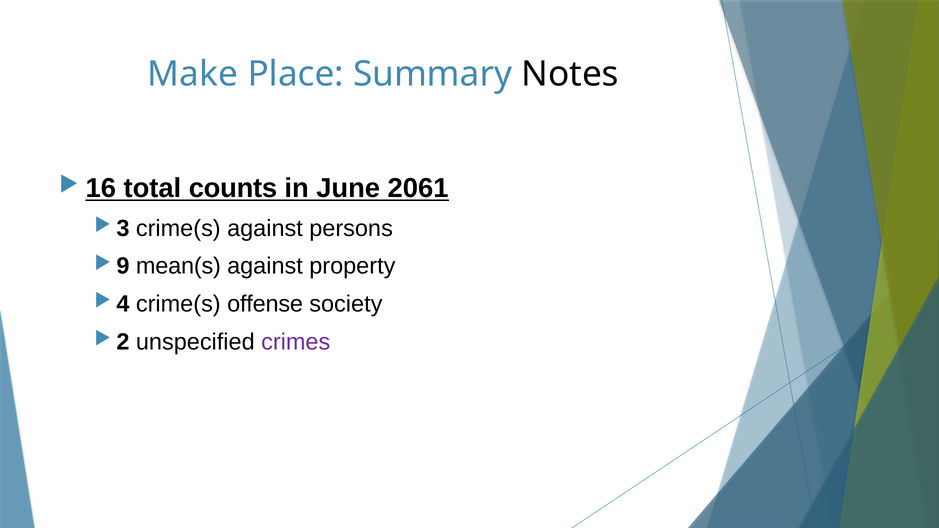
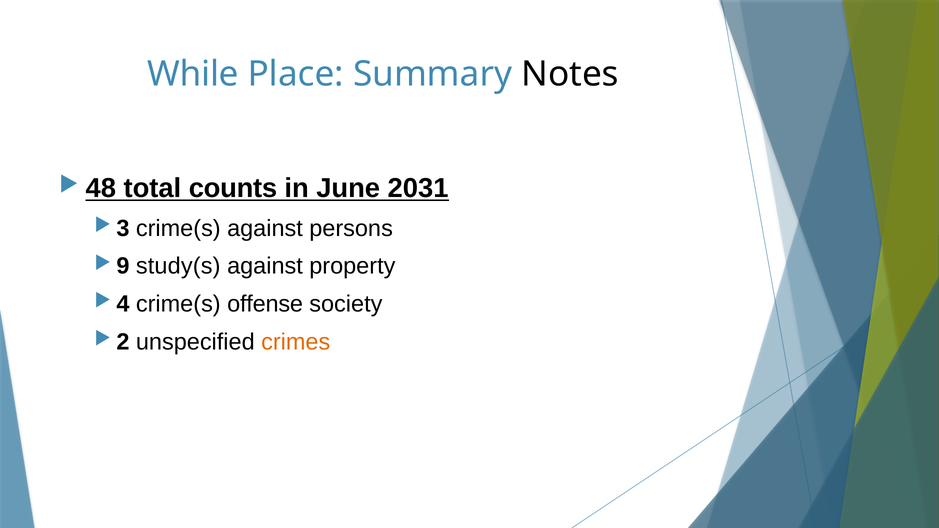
Make: Make -> While
16: 16 -> 48
2061: 2061 -> 2031
mean(s: mean(s -> study(s
crimes colour: purple -> orange
